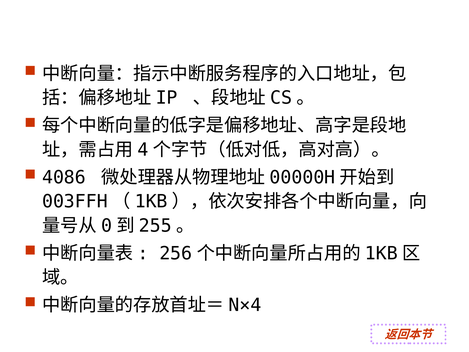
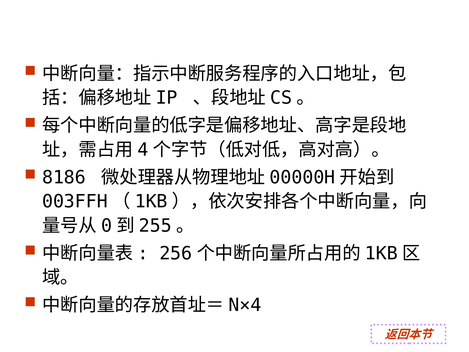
4086: 4086 -> 8186
